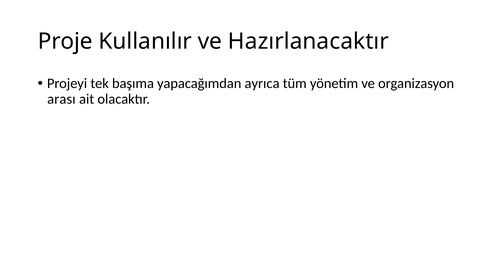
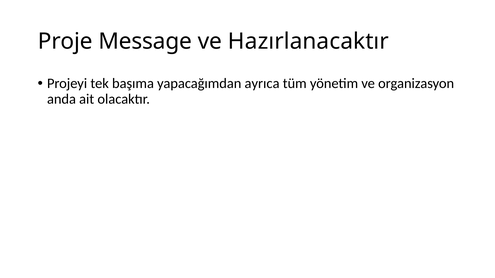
Kullanılır: Kullanılır -> Message
arası: arası -> anda
